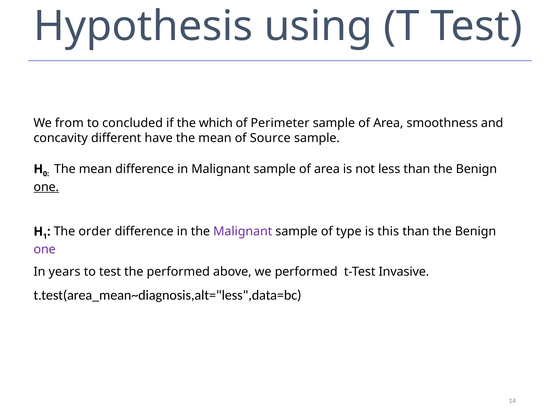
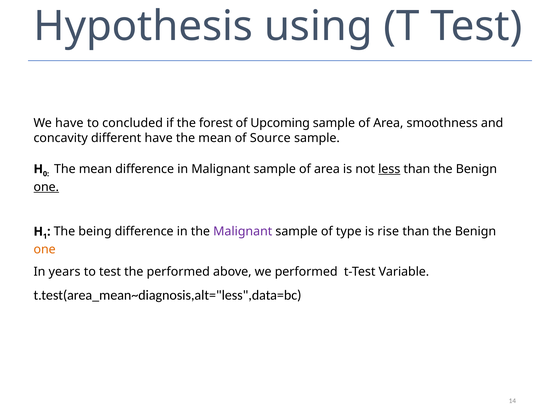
We from: from -> have
which: which -> forest
Perimeter: Perimeter -> Upcoming
less underline: none -> present
order: order -> being
this: this -> rise
one at (45, 250) colour: purple -> orange
Invasive: Invasive -> Variable
